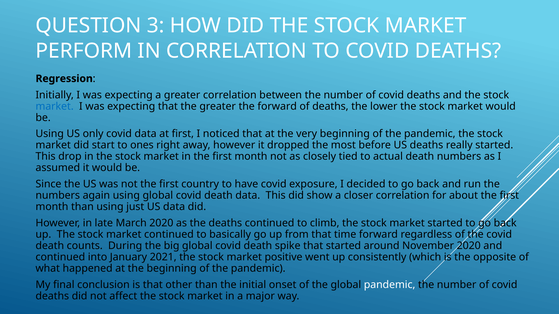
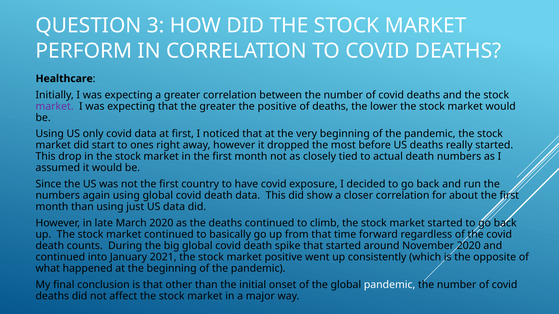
Regression: Regression -> Healthcare
market at (55, 106) colour: blue -> purple
the forward: forward -> positive
